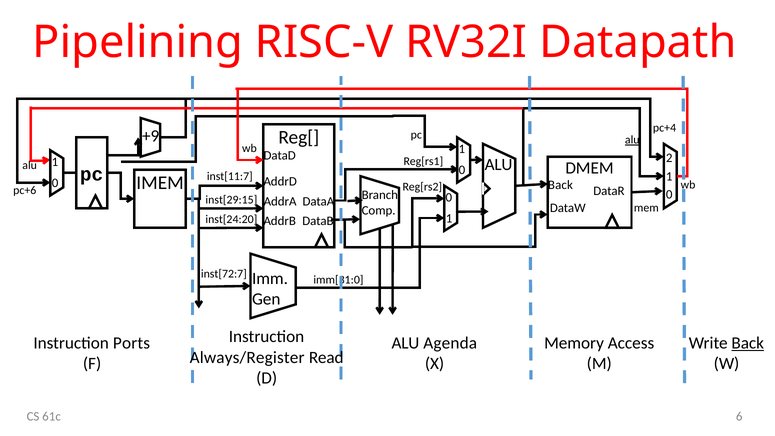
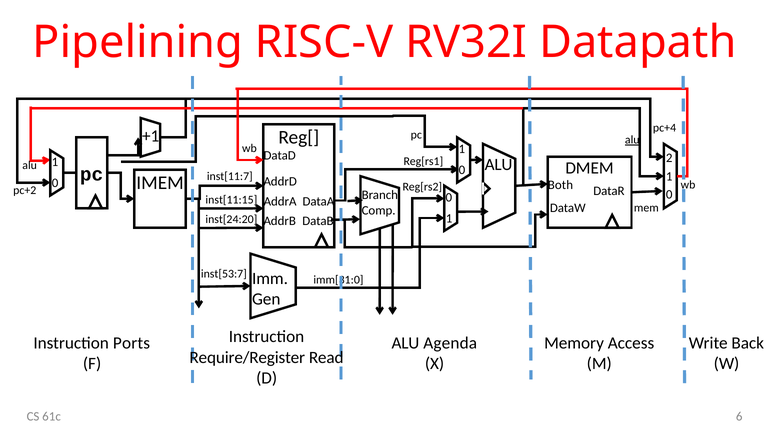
+9: +9 -> +1
Back at (560, 185): Back -> Both
pc+6: pc+6 -> pc+2
inst[29:15: inst[29:15 -> inst[11:15
inst[72:7: inst[72:7 -> inst[53:7
Back at (748, 343) underline: present -> none
Always/Register: Always/Register -> Require/Register
